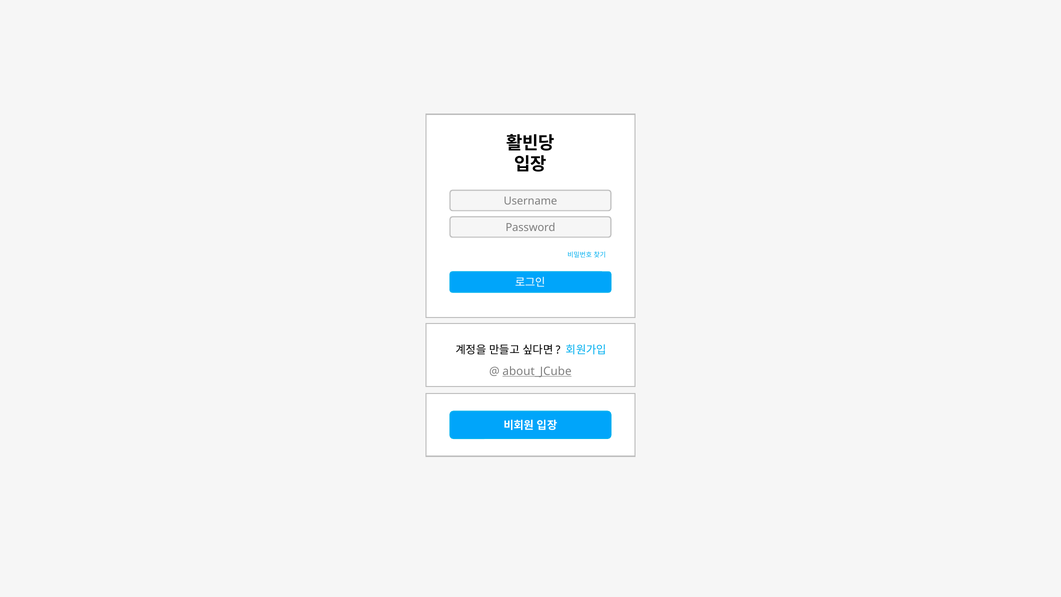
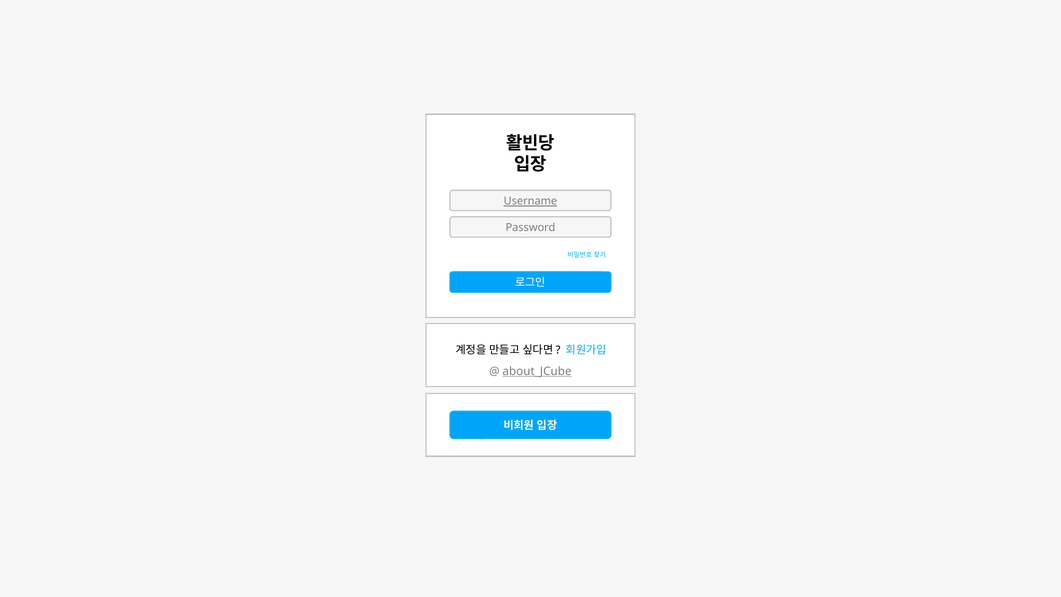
Username underline: none -> present
